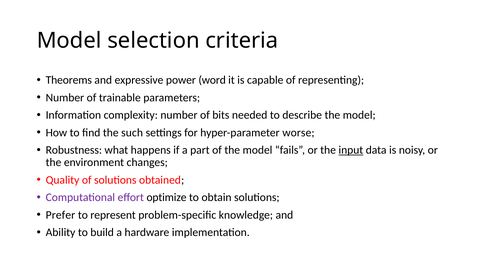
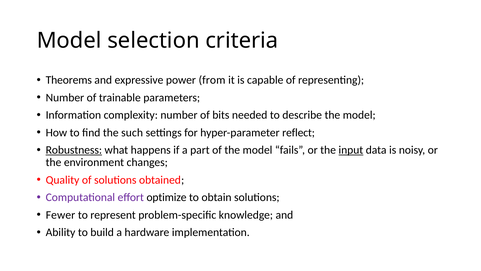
word: word -> from
worse: worse -> reflect
Robustness underline: none -> present
Prefer: Prefer -> Fewer
